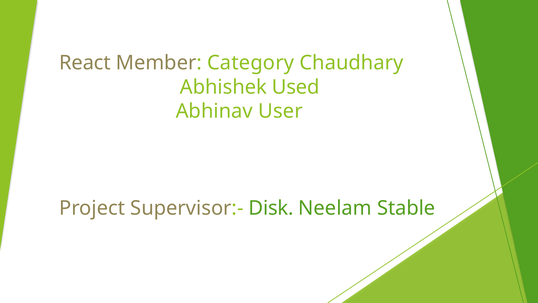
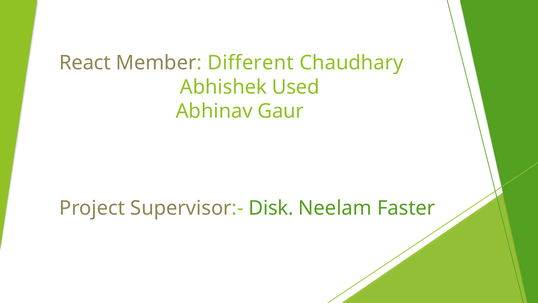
Category: Category -> Different
User: User -> Gaur
Stable: Stable -> Faster
